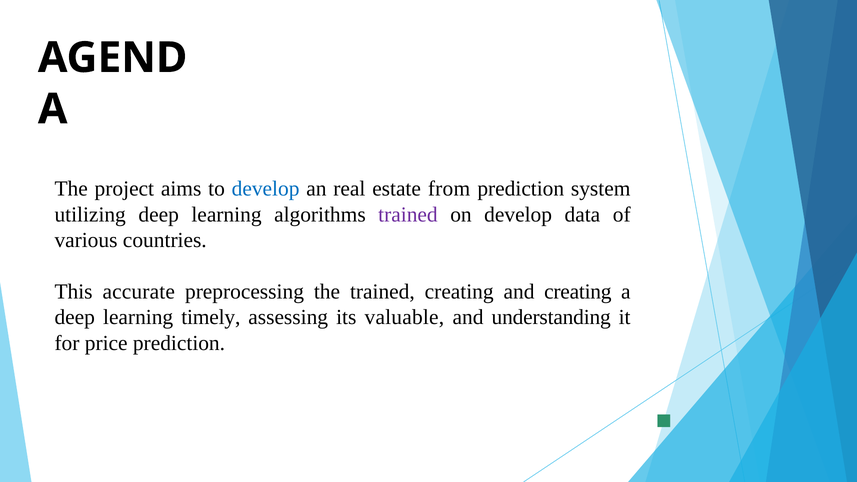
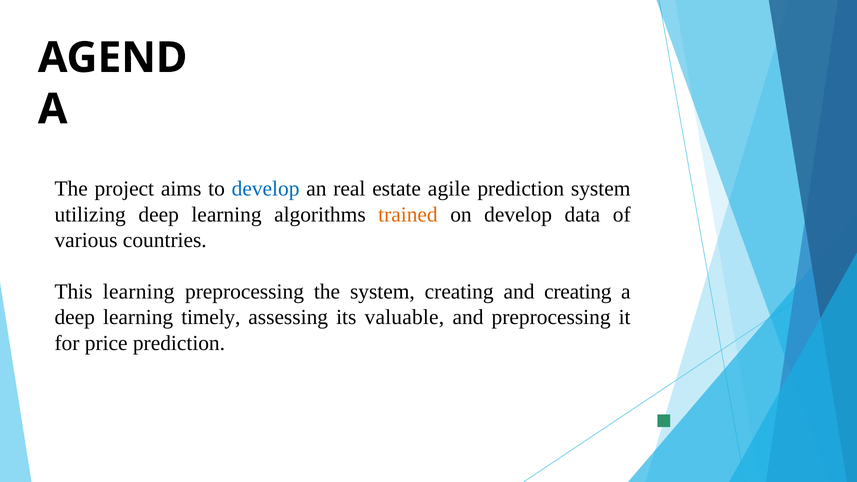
from: from -> agile
trained at (408, 215) colour: purple -> orange
This accurate: accurate -> learning
the trained: trained -> system
and understanding: understanding -> preprocessing
